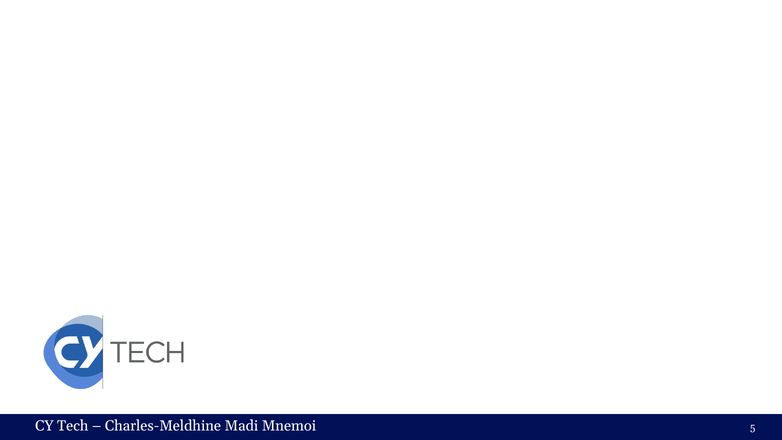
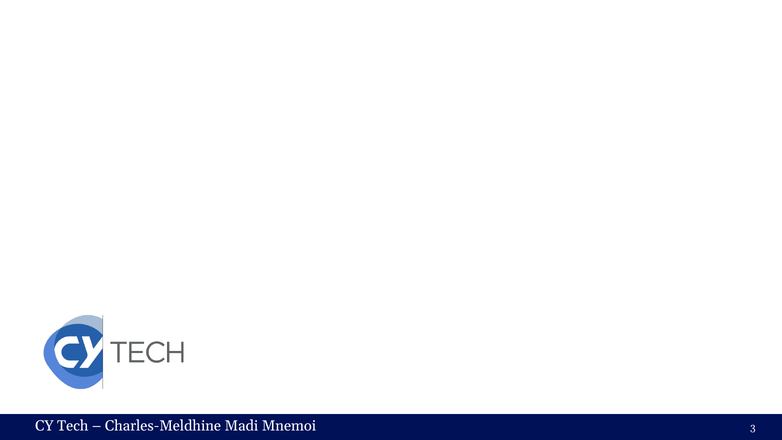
5: 5 -> 3
